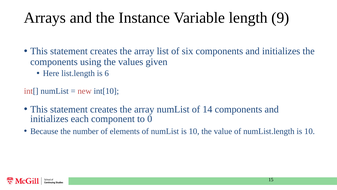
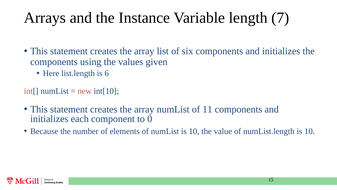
9: 9 -> 7
14: 14 -> 11
